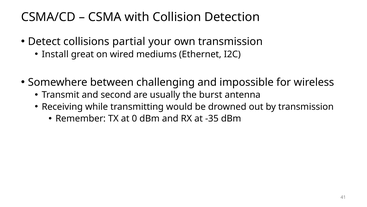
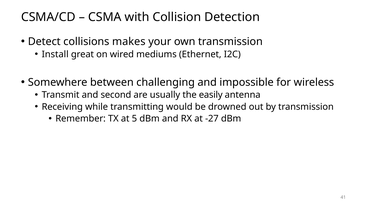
partial: partial -> makes
burst: burst -> easily
0: 0 -> 5
-35: -35 -> -27
